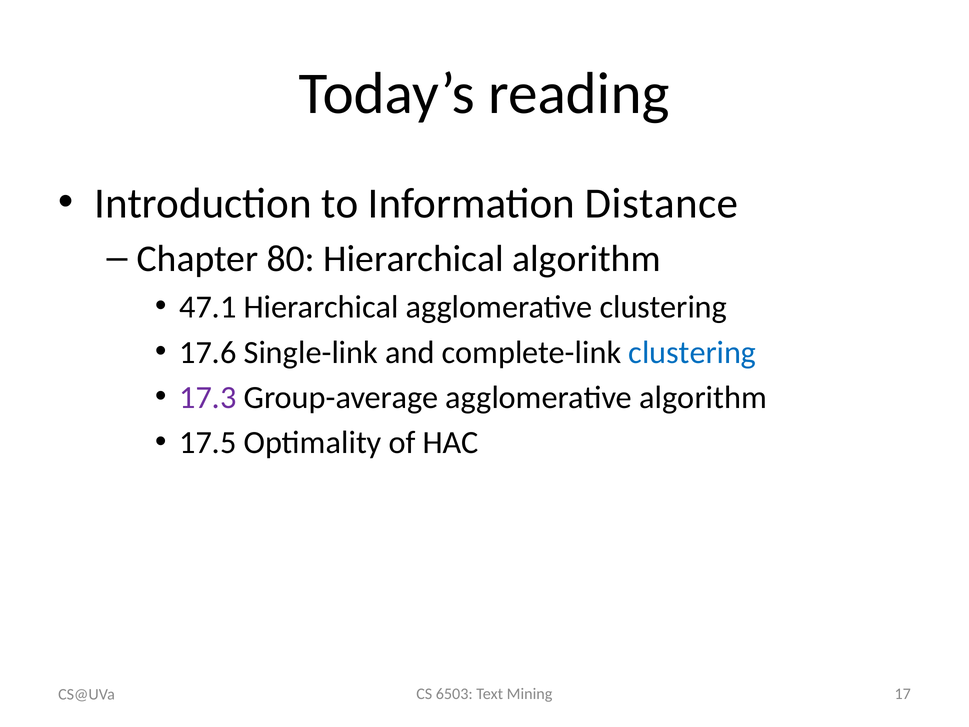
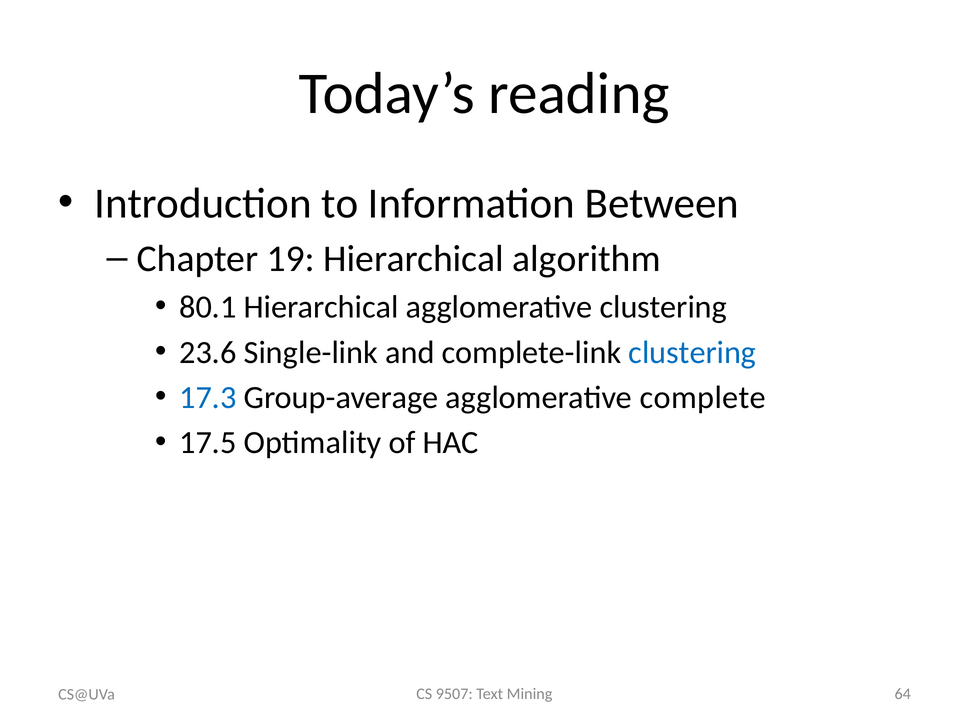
Distance: Distance -> Between
80: 80 -> 19
47.1: 47.1 -> 80.1
17.6: 17.6 -> 23.6
17.3 colour: purple -> blue
agglomerative algorithm: algorithm -> complete
6503: 6503 -> 9507
17: 17 -> 64
